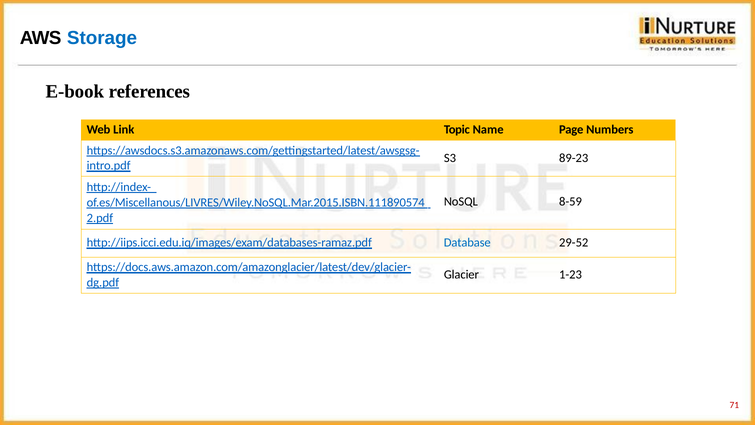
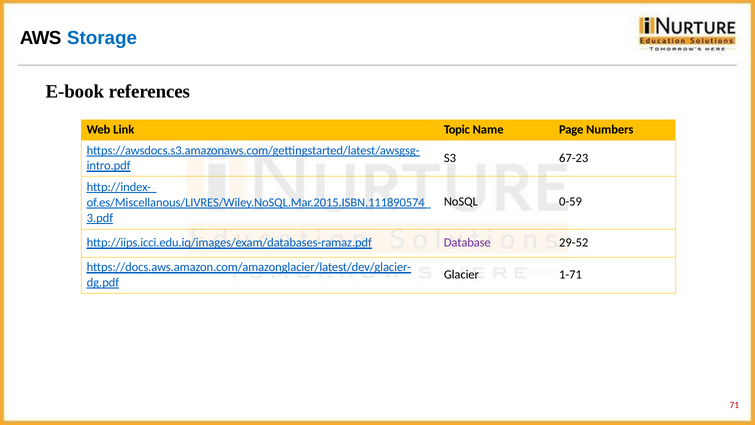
89-23: 89-23 -> 67-23
8-59: 8-59 -> 0-59
2.pdf: 2.pdf -> 3.pdf
Database colour: blue -> purple
1-23: 1-23 -> 1-71
